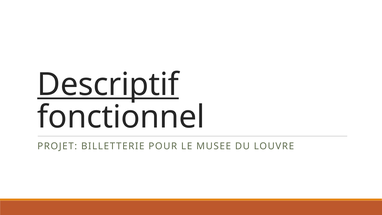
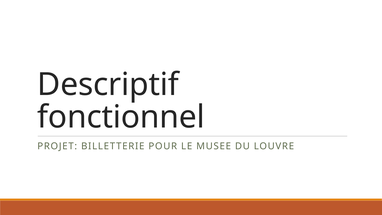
Descriptif underline: present -> none
